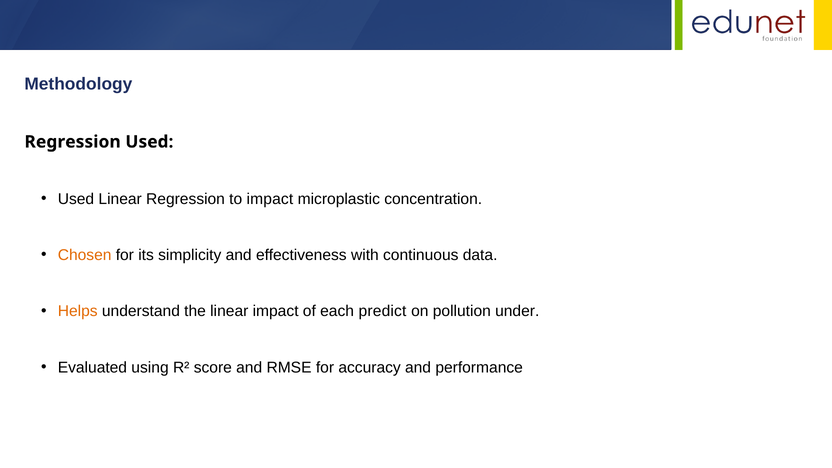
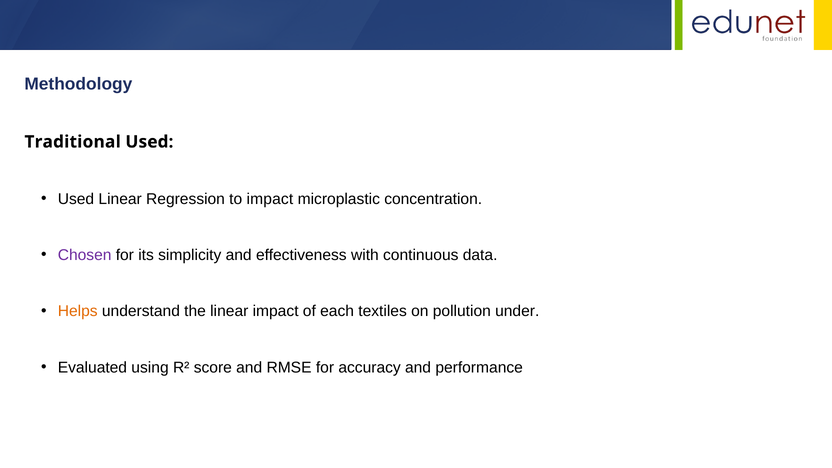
Regression at (73, 142): Regression -> Traditional
Chosen colour: orange -> purple
predict: predict -> textiles
